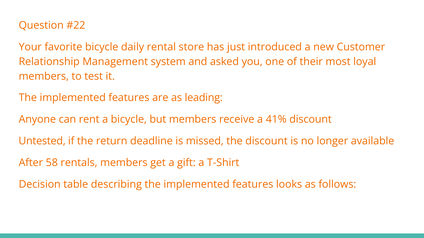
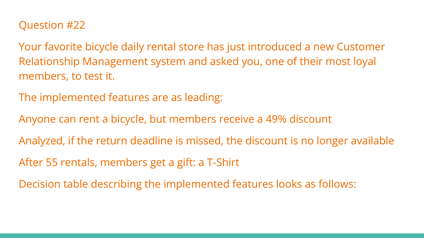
41%: 41% -> 49%
Untested: Untested -> Analyzed
58: 58 -> 55
